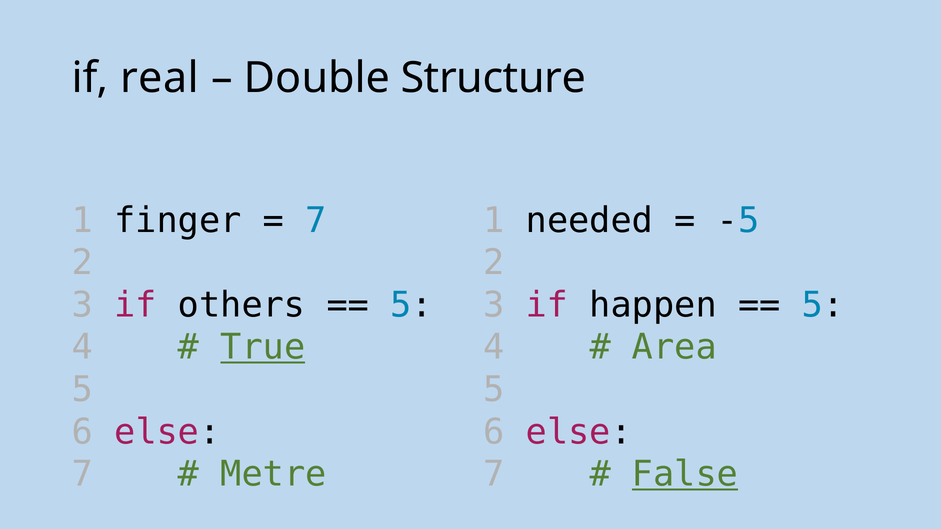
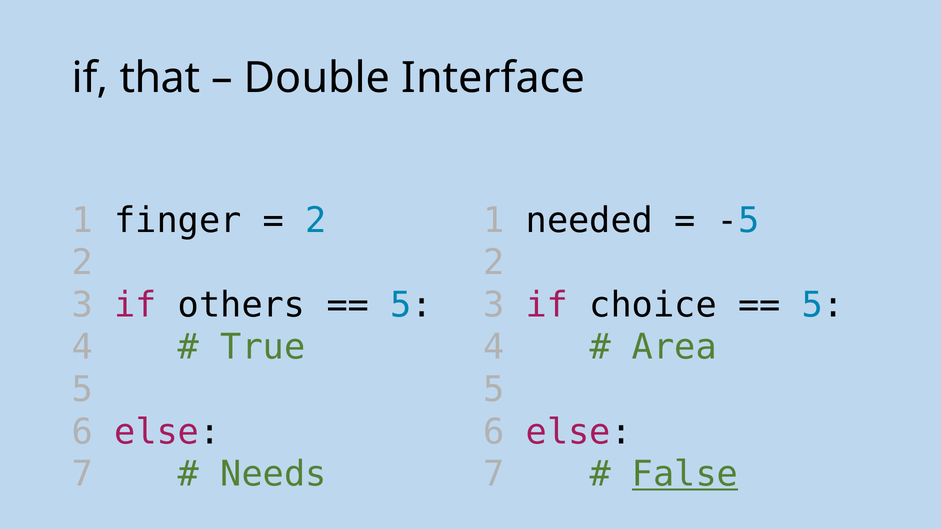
real: real -> that
Structure: Structure -> Interface
7 at (316, 221): 7 -> 2
happen: happen -> choice
True underline: present -> none
Metre: Metre -> Needs
